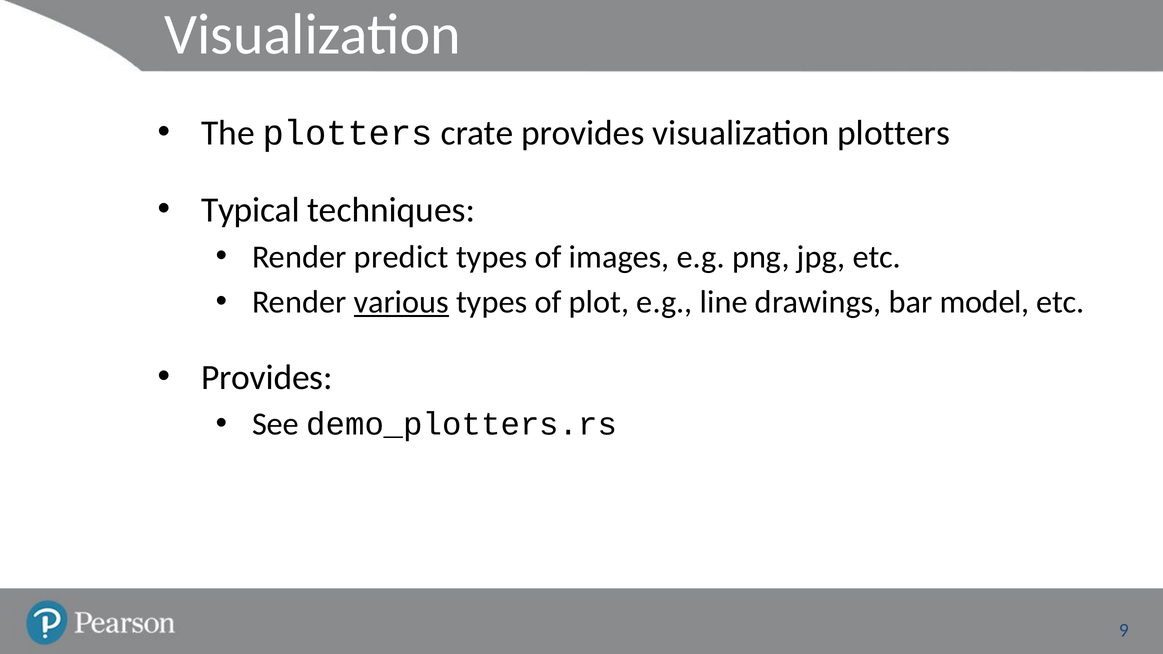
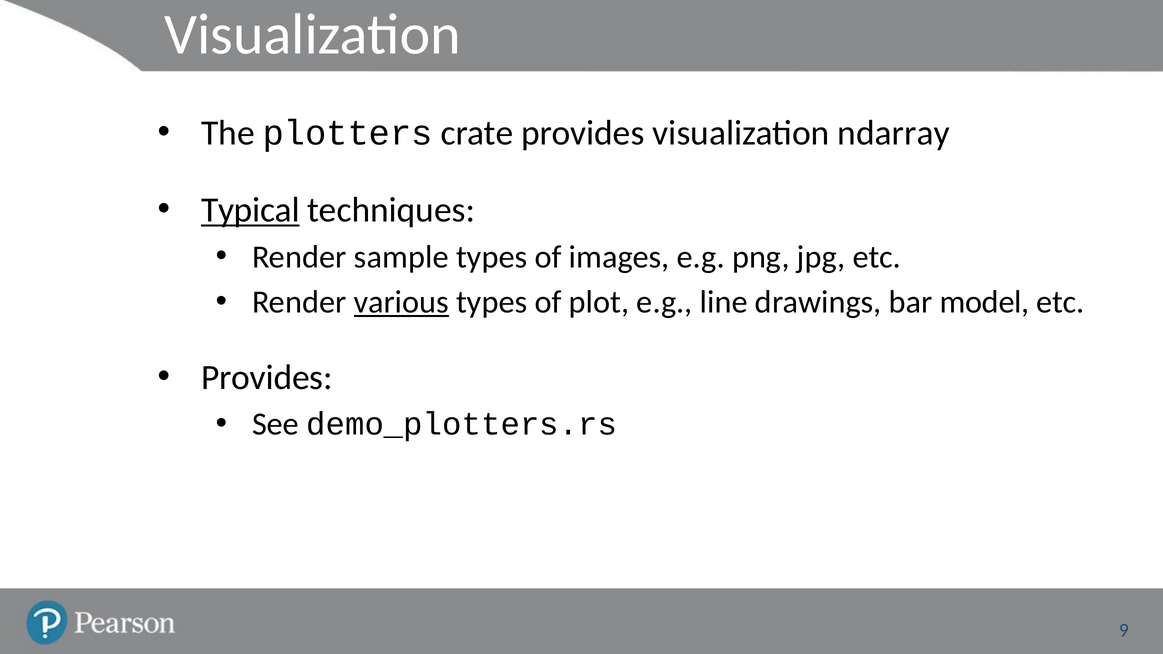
visualization plotters: plotters -> ndarray
Typical underline: none -> present
predict: predict -> sample
